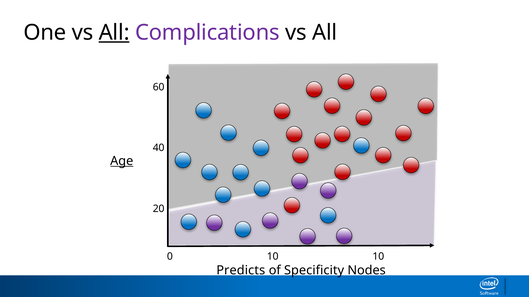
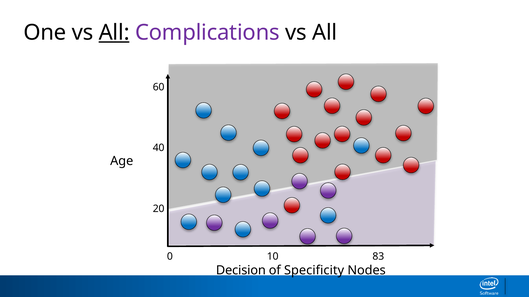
Age underline: present -> none
10 10: 10 -> 83
Predicts: Predicts -> Decision
